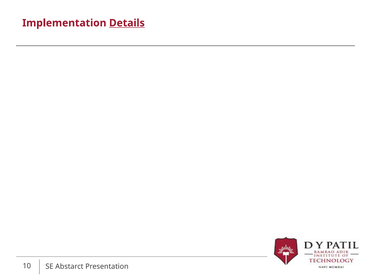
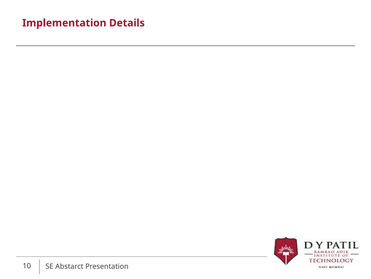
Details underline: present -> none
